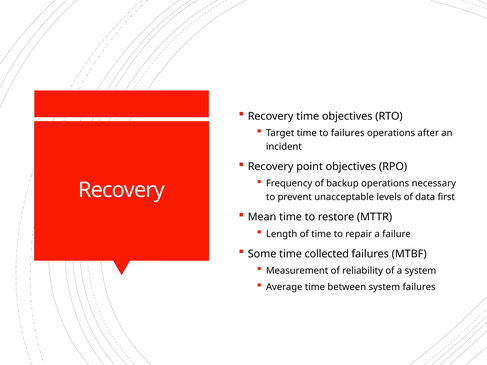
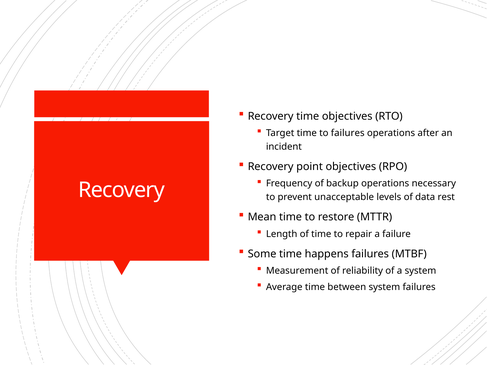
first: first -> rest
collected: collected -> happens
